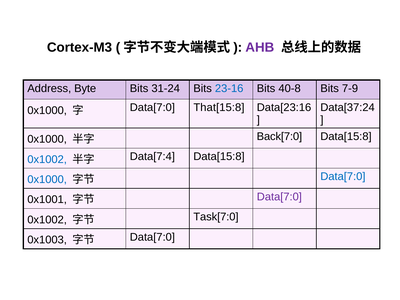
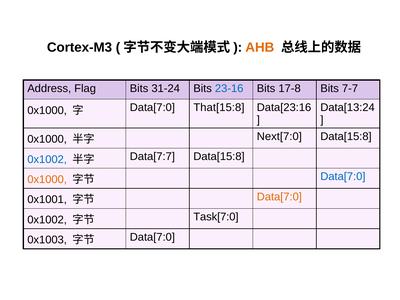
AHB colour: purple -> orange
Byte: Byte -> Flag
40-8: 40-8 -> 17-8
7-9: 7-9 -> 7-7
Data[37:24: Data[37:24 -> Data[13:24
Back[7:0: Back[7:0 -> Next[7:0
Data[7:4: Data[7:4 -> Data[7:7
0x1000 at (47, 180) colour: blue -> orange
Data[7:0 at (279, 197) colour: purple -> orange
